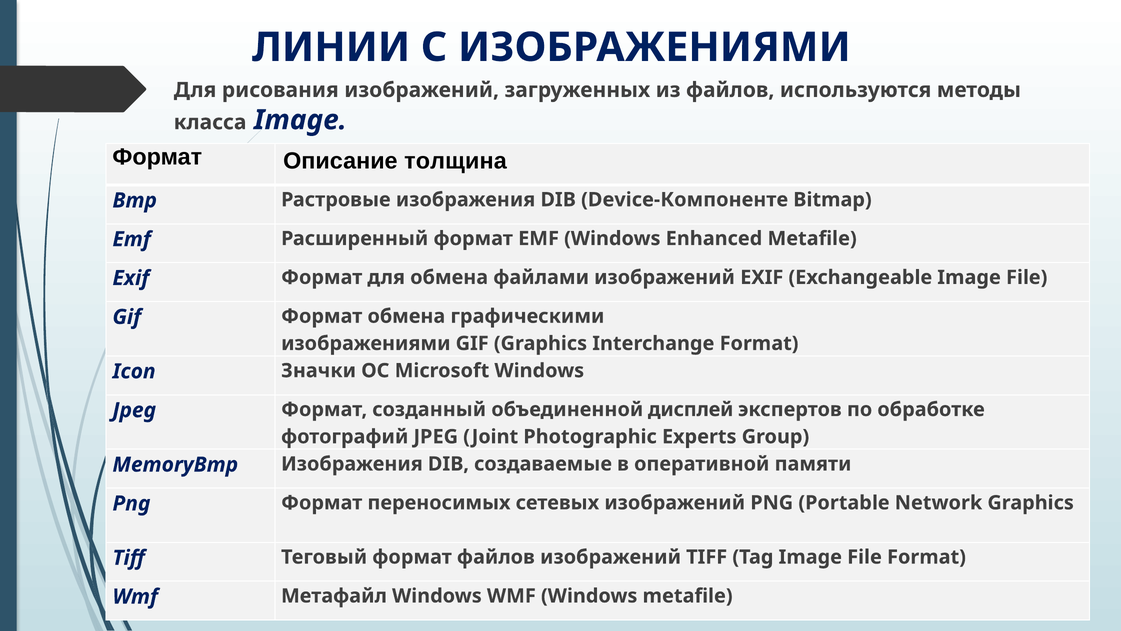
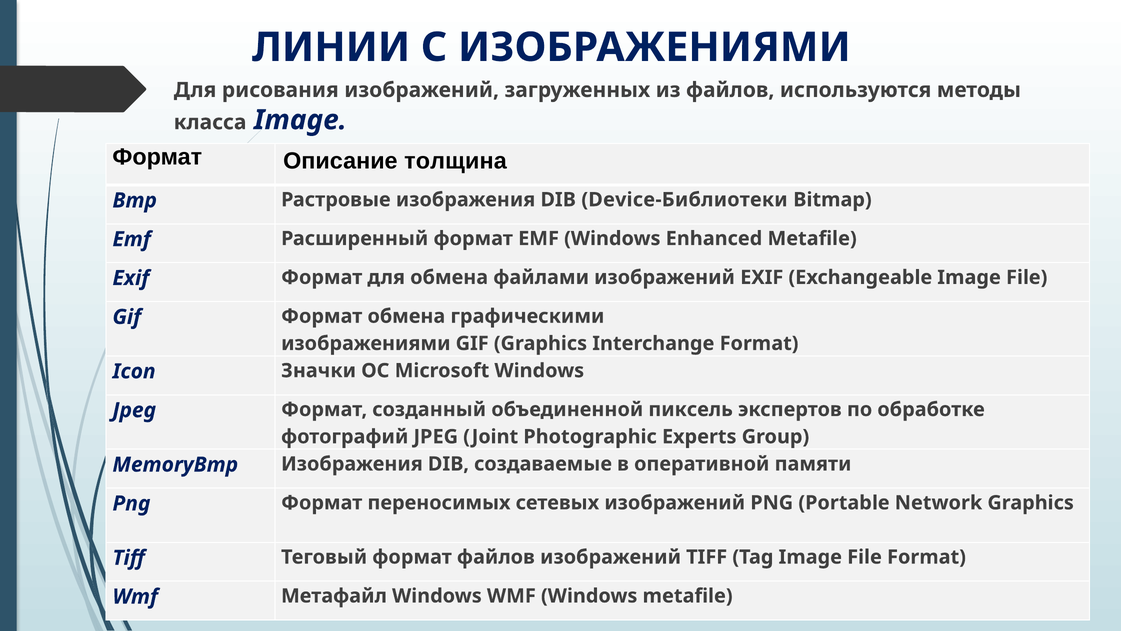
Device-Компоненте: Device-Компоненте -> Device-Библиотеки
дисплей: дисплей -> пиксель
